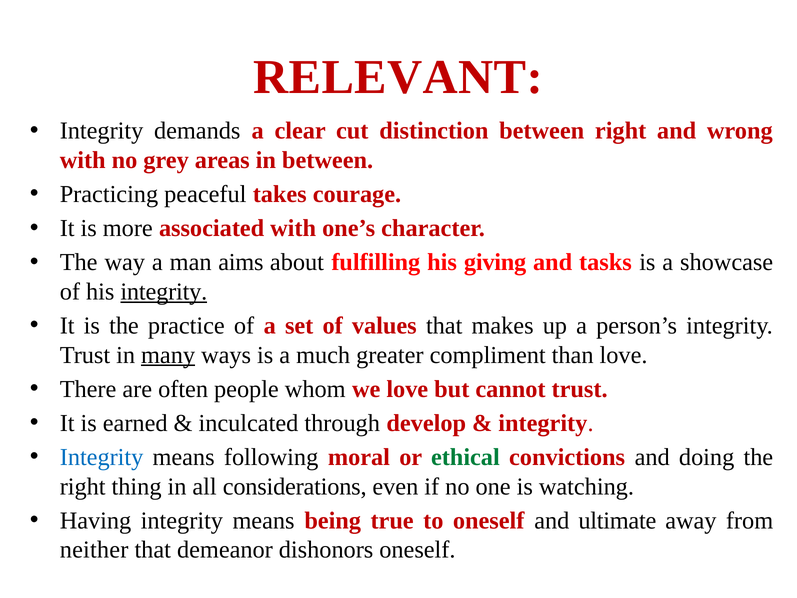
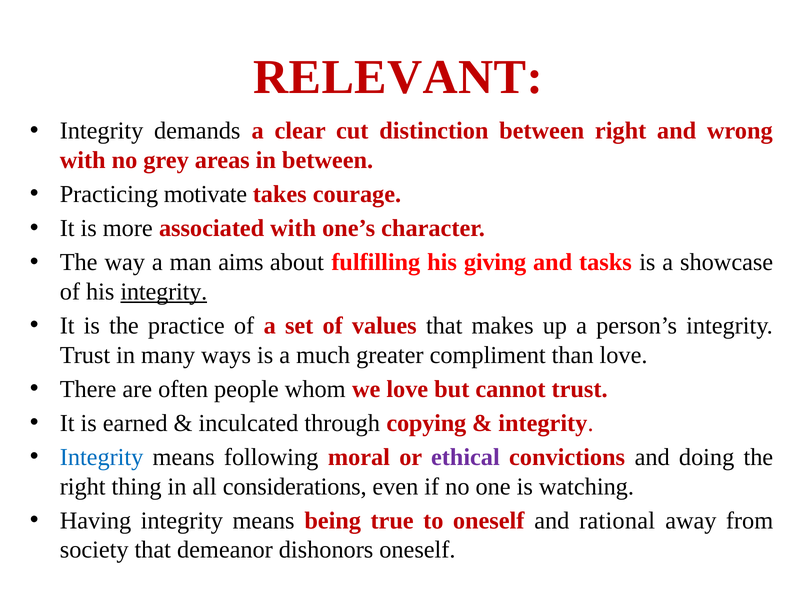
peaceful: peaceful -> motivate
many underline: present -> none
develop: develop -> copying
ethical colour: green -> purple
ultimate: ultimate -> rational
neither: neither -> society
